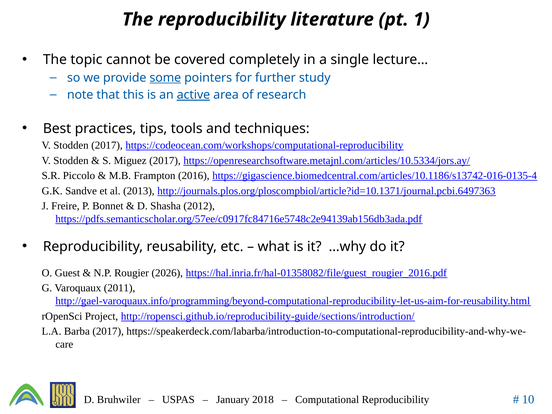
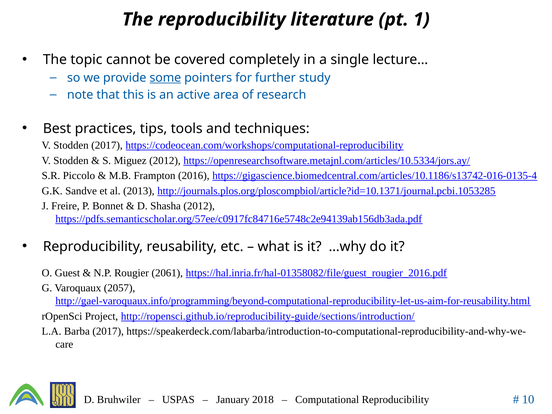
active underline: present -> none
Miguez 2017: 2017 -> 2012
http://journals.plos.org/ploscompbiol/article?id=10.1371/journal.pcbi.6497363: http://journals.plos.org/ploscompbiol/article?id=10.1371/journal.pcbi.6497363 -> http://journals.plos.org/ploscompbiol/article?id=10.1371/journal.pcbi.1053285
2026: 2026 -> 2061
2011: 2011 -> 2057
